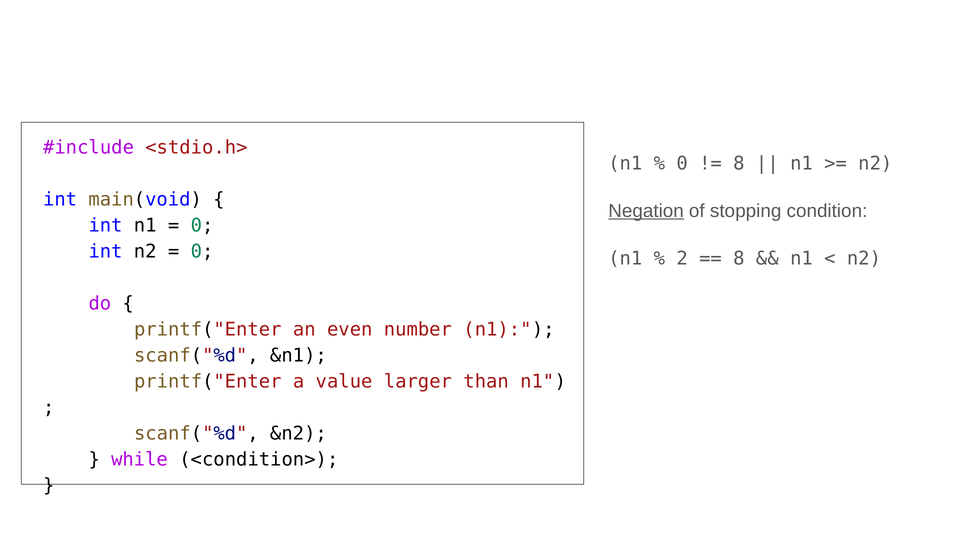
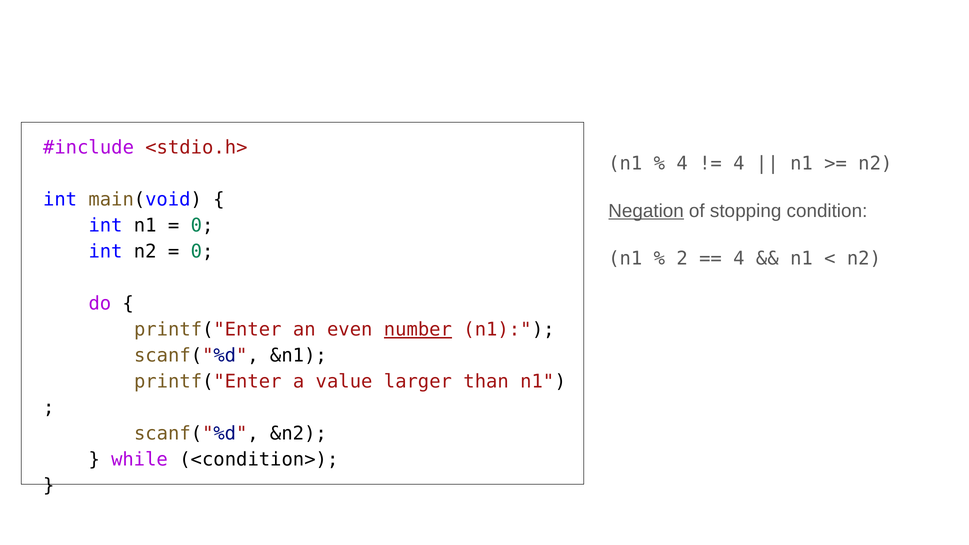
0 at (682, 164): 0 -> 4
8 at (739, 164): 8 -> 4
8 at (739, 259): 8 -> 4
number underline: none -> present
